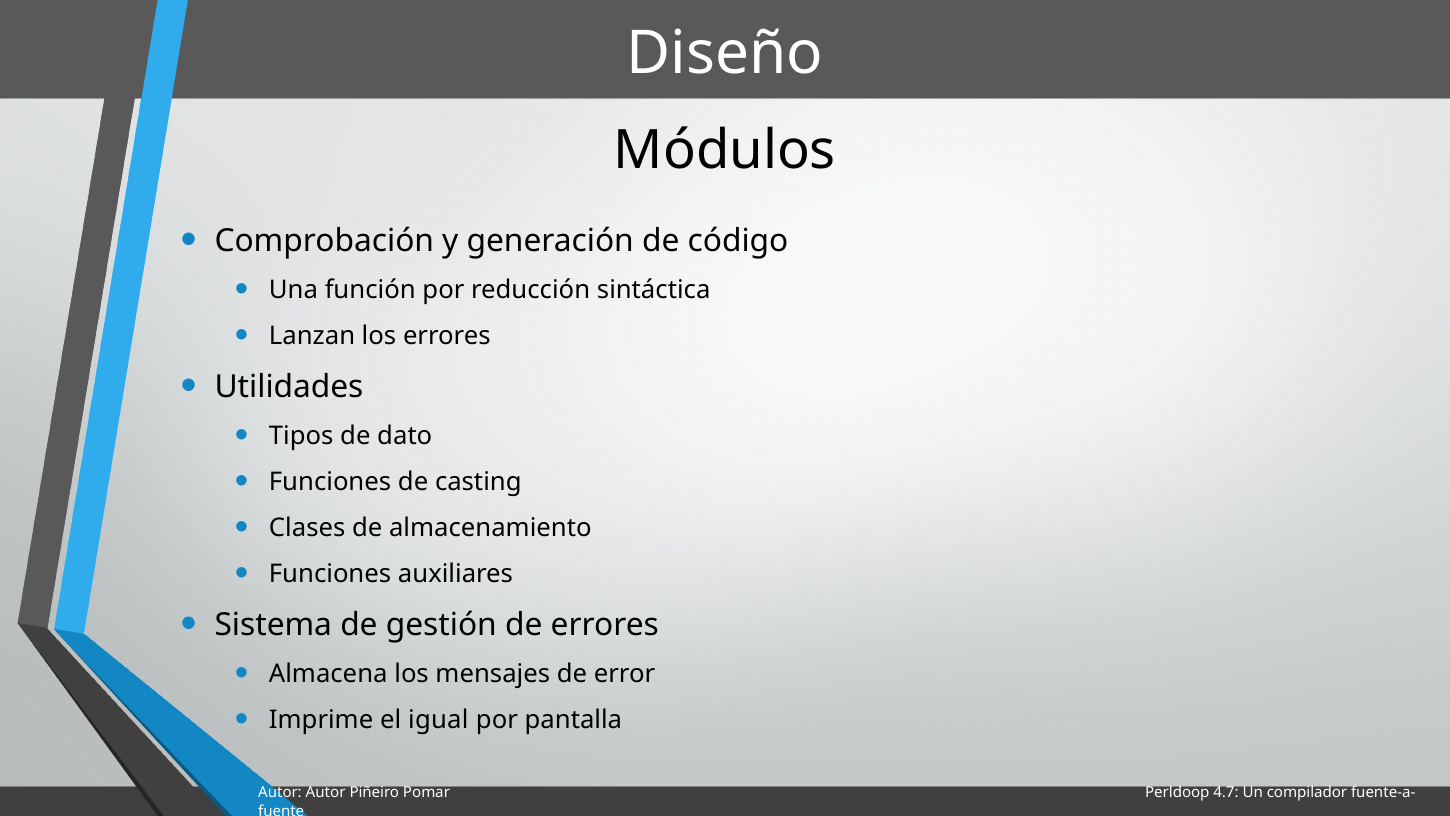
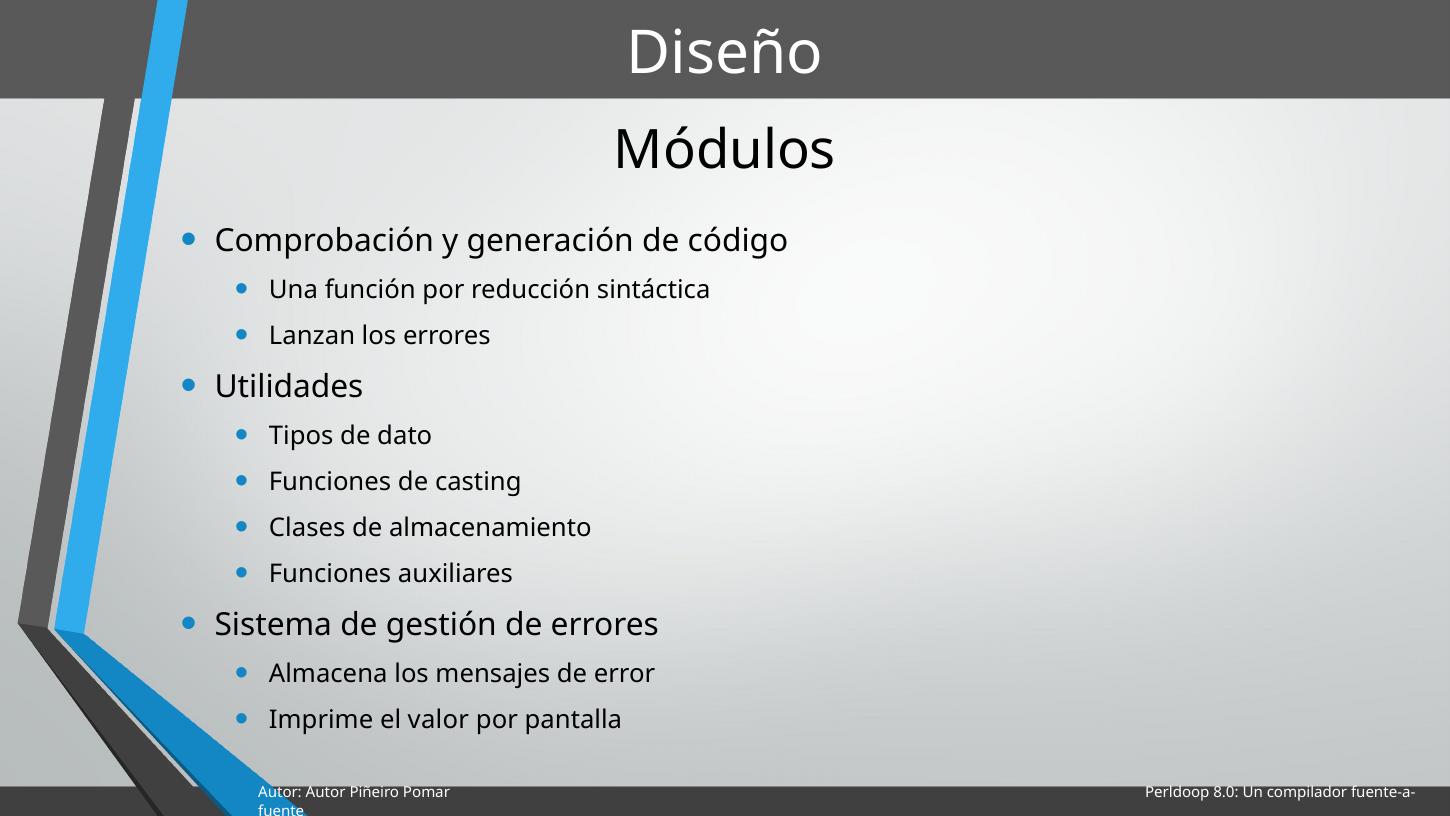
igual: igual -> valor
4.7: 4.7 -> 8.0
